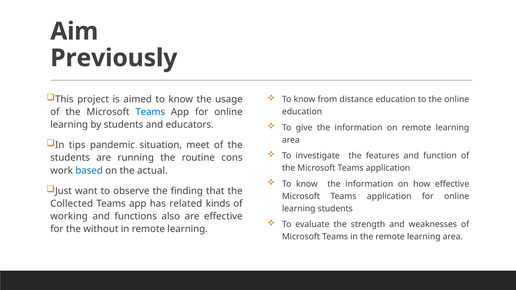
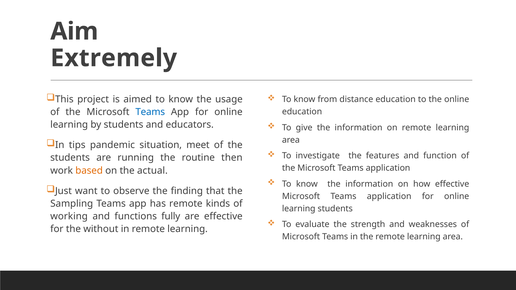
Previously: Previously -> Extremely
cons: cons -> then
based colour: blue -> orange
Collected: Collected -> Sampling
has related: related -> remote
also: also -> fully
